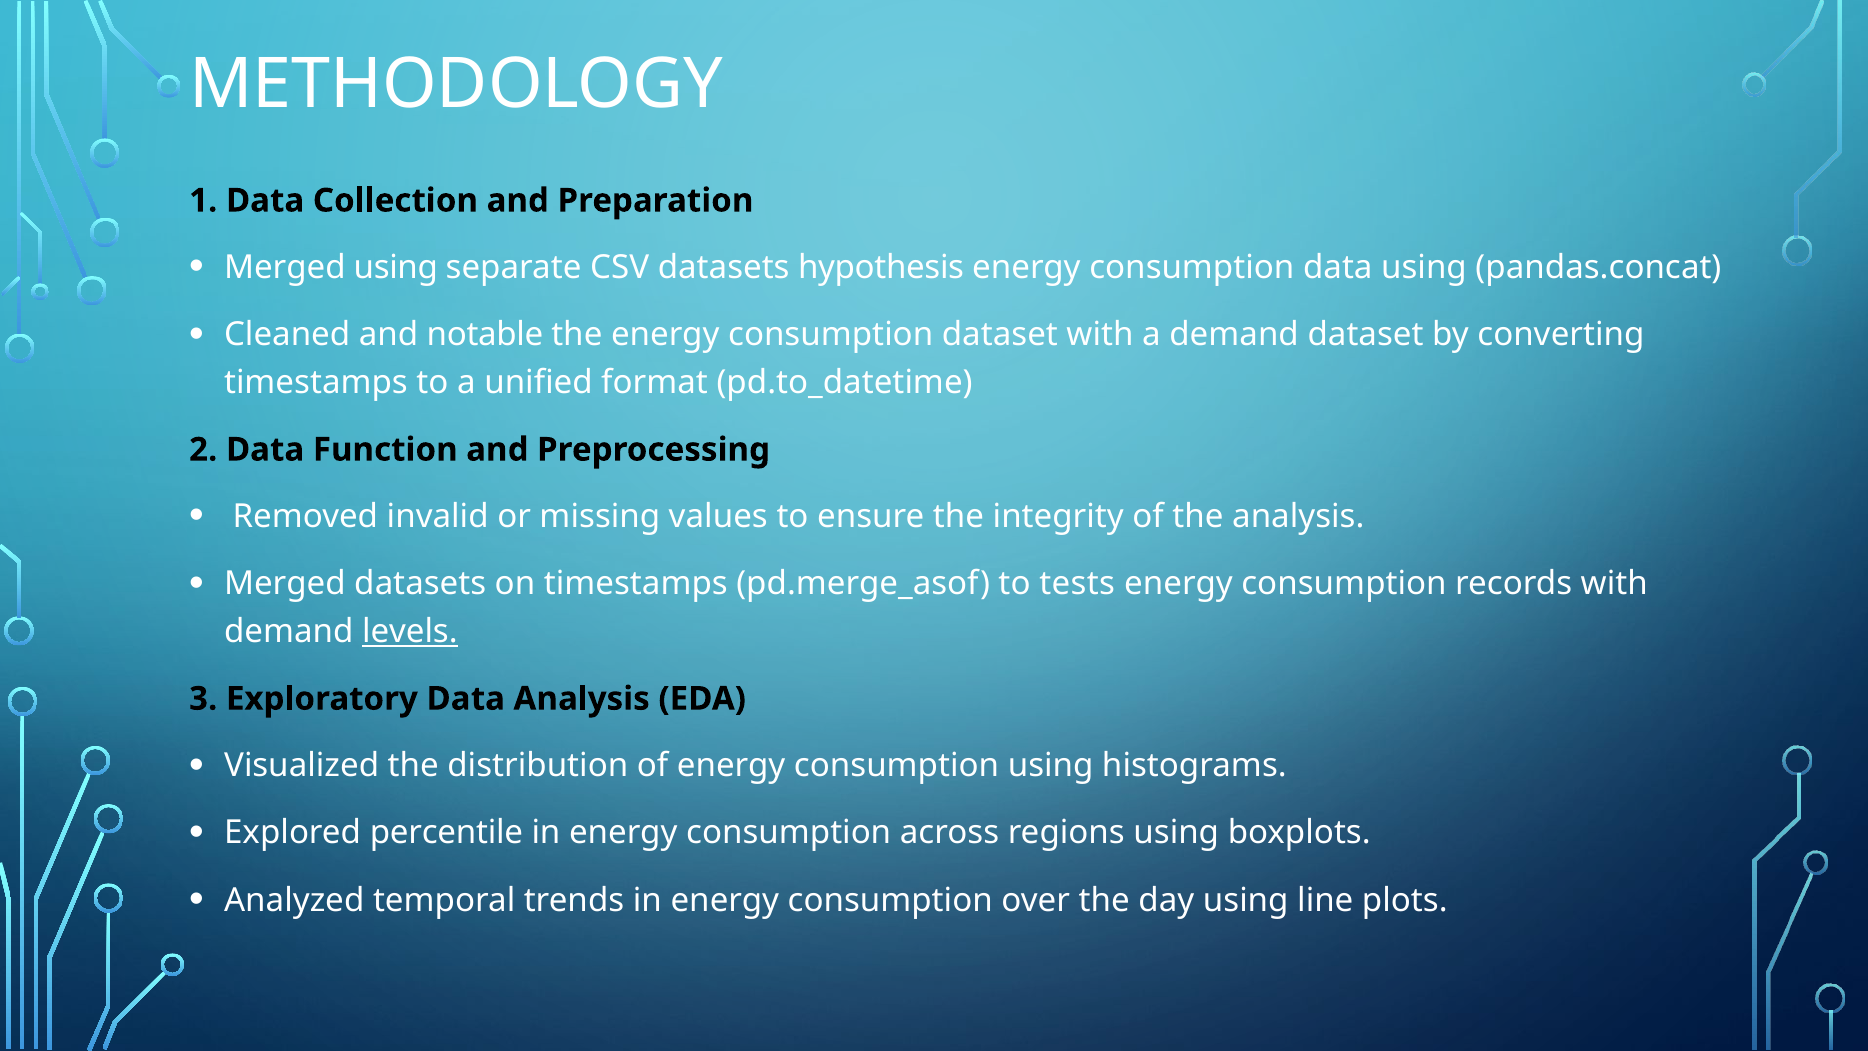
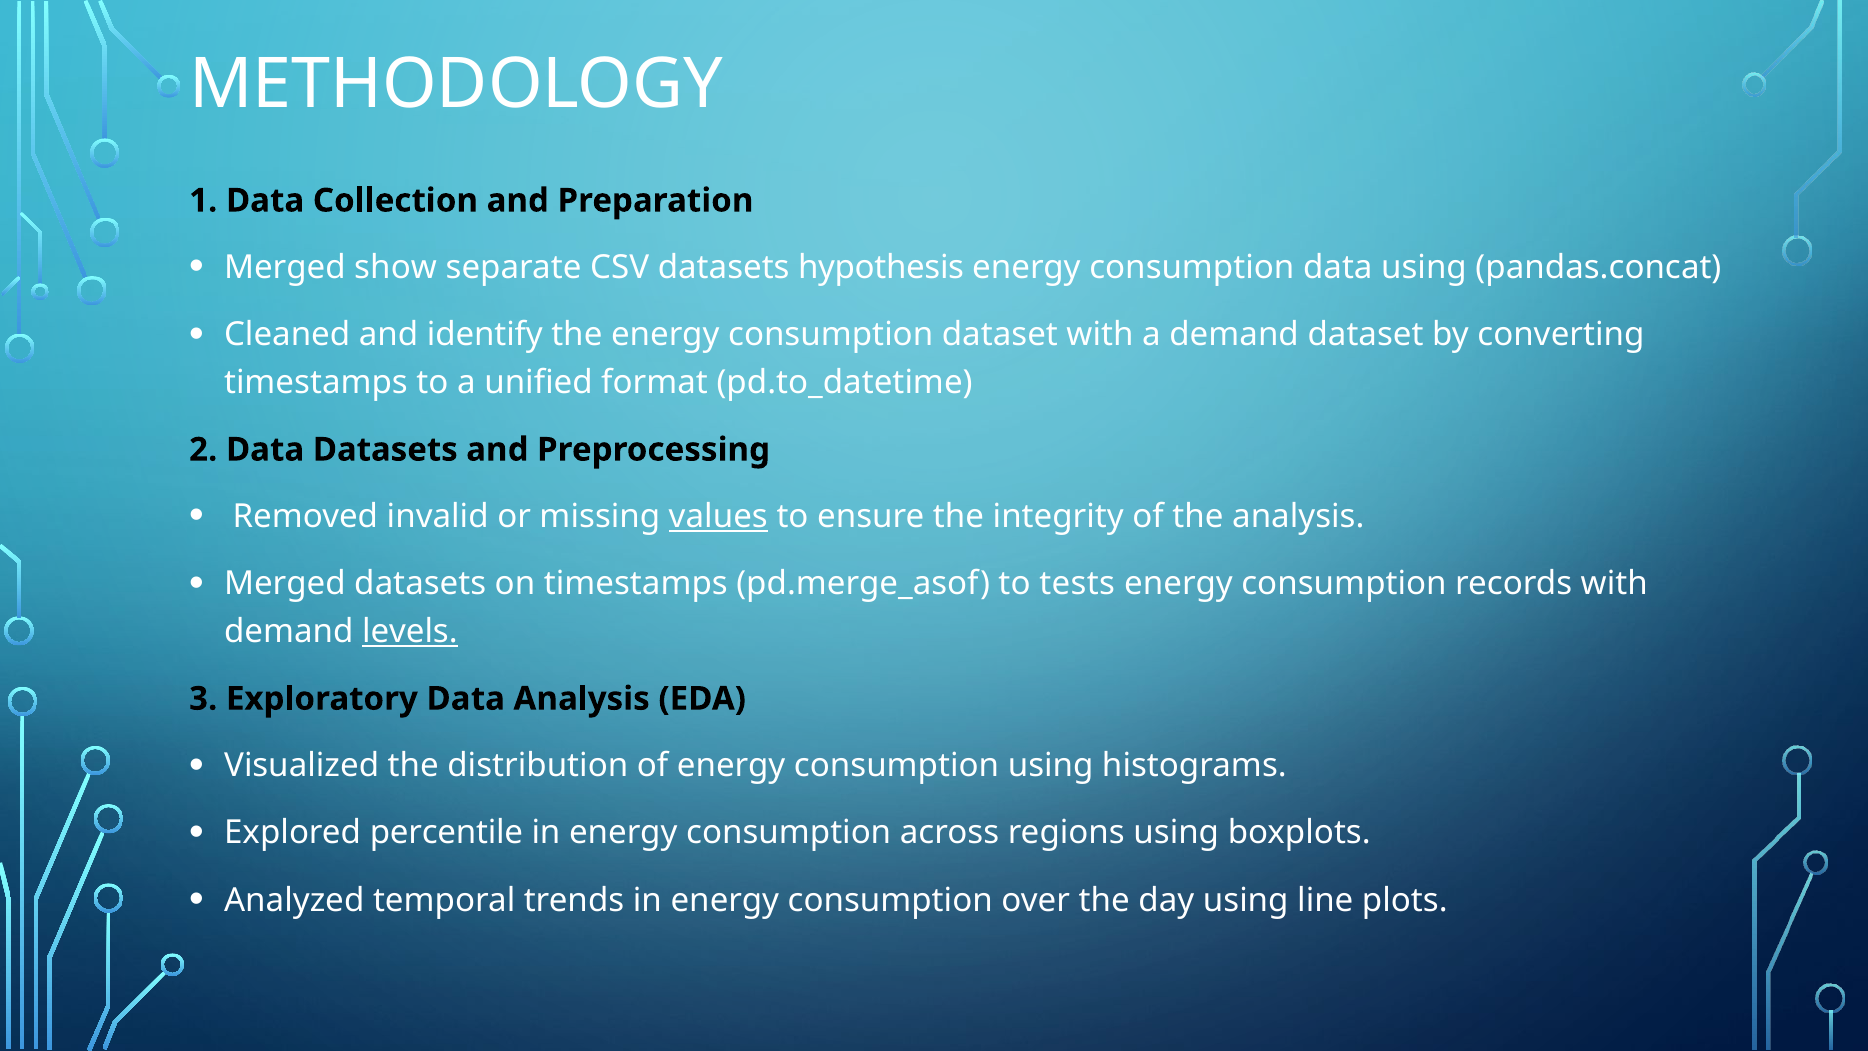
Merged using: using -> show
notable: notable -> identify
Data Function: Function -> Datasets
values underline: none -> present
